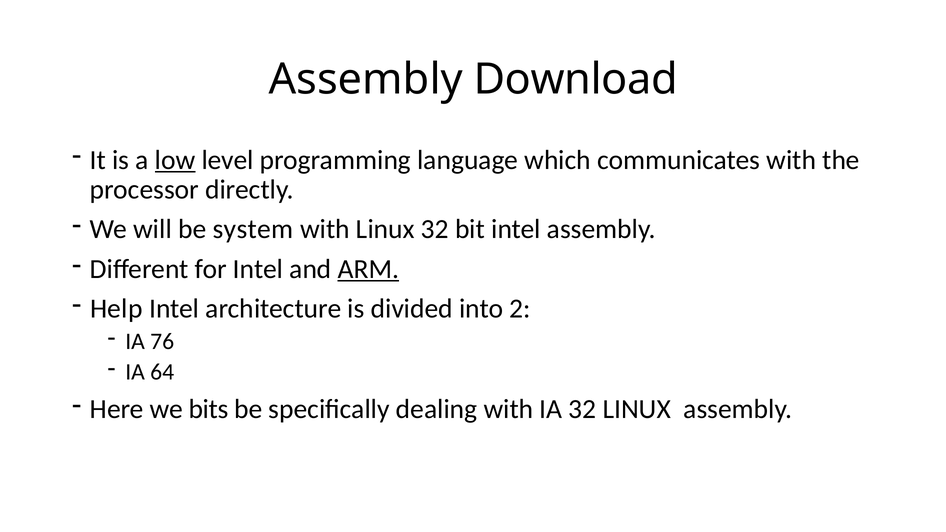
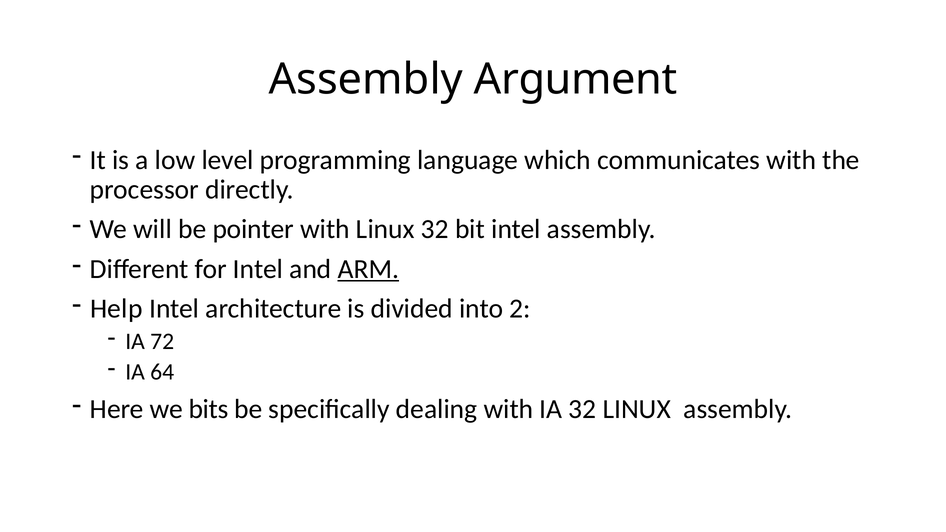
Download: Download -> Argument
low underline: present -> none
system: system -> pointer
76: 76 -> 72
